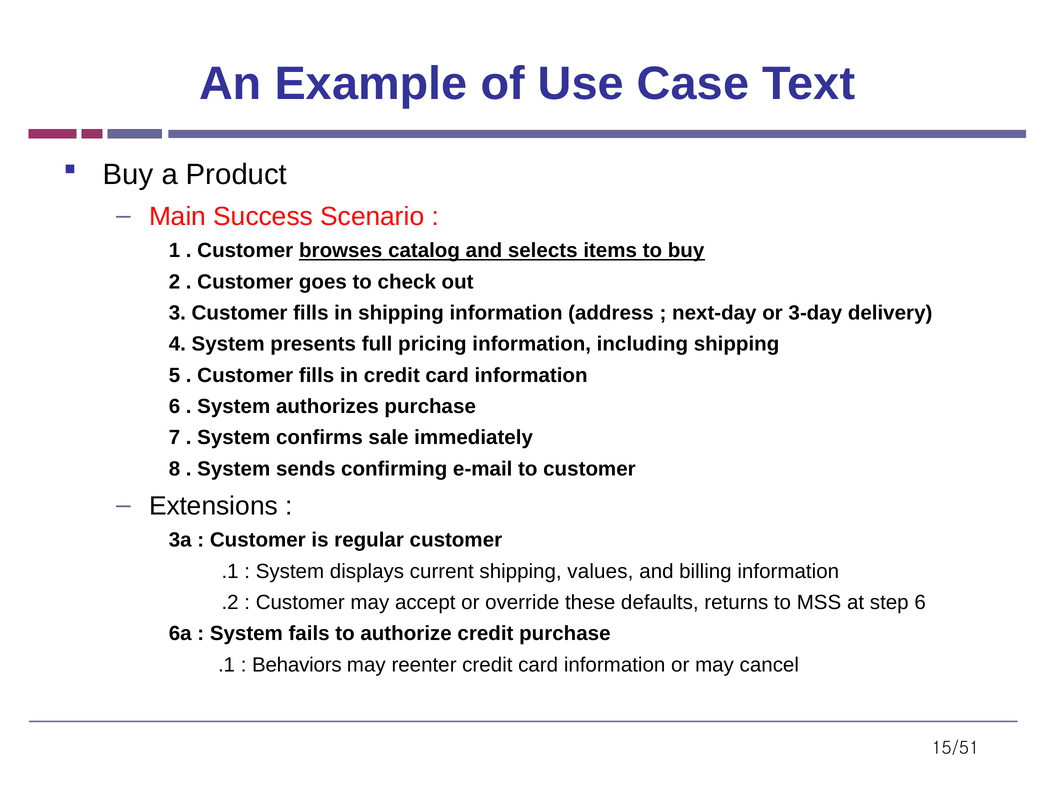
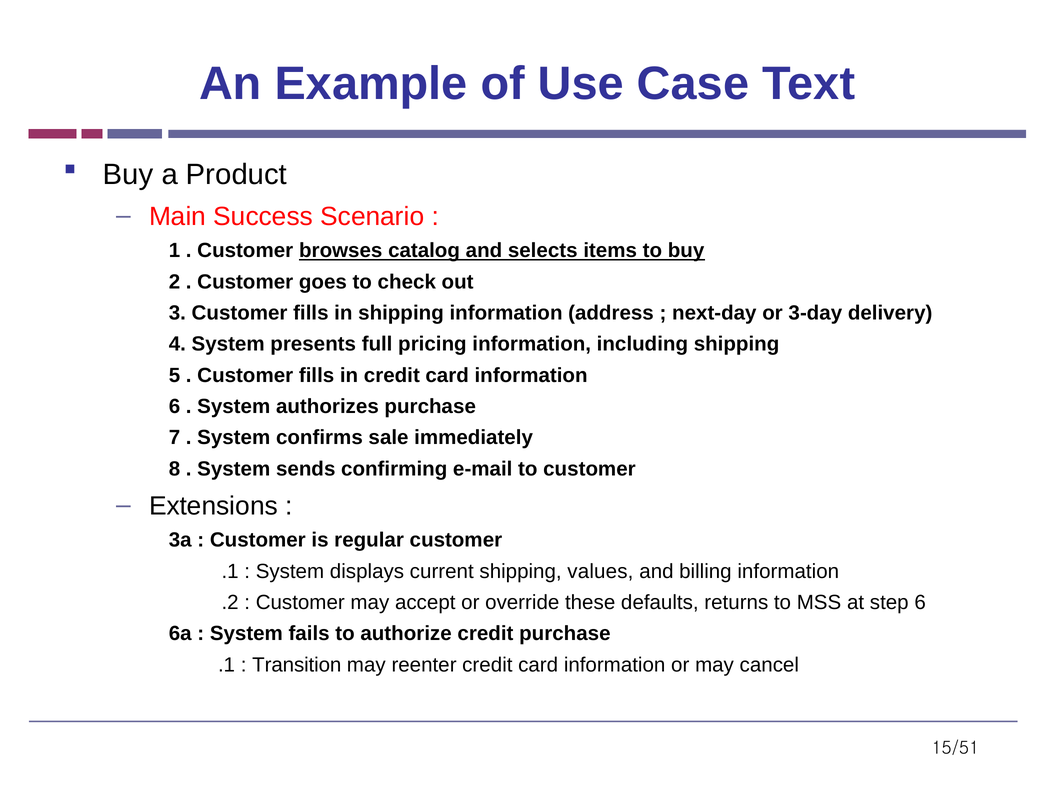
Behaviors: Behaviors -> Transition
